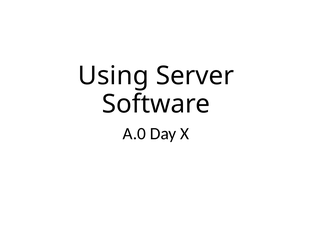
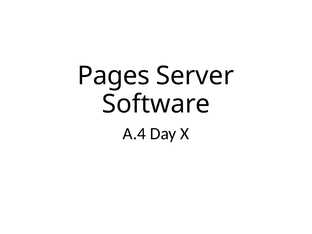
Using: Using -> Pages
A.0: A.0 -> A.4
